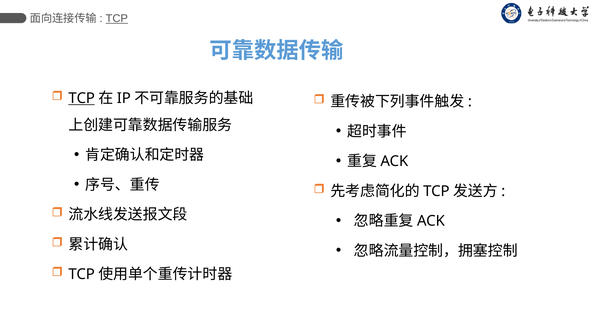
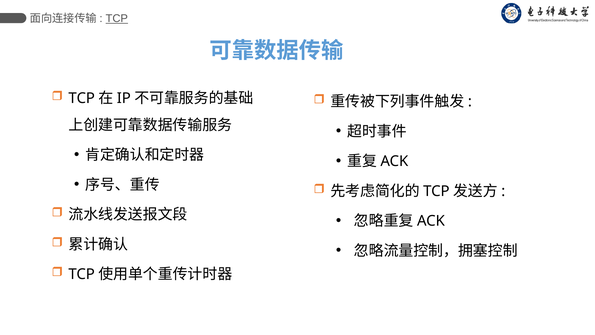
TCP at (82, 98) underline: present -> none
